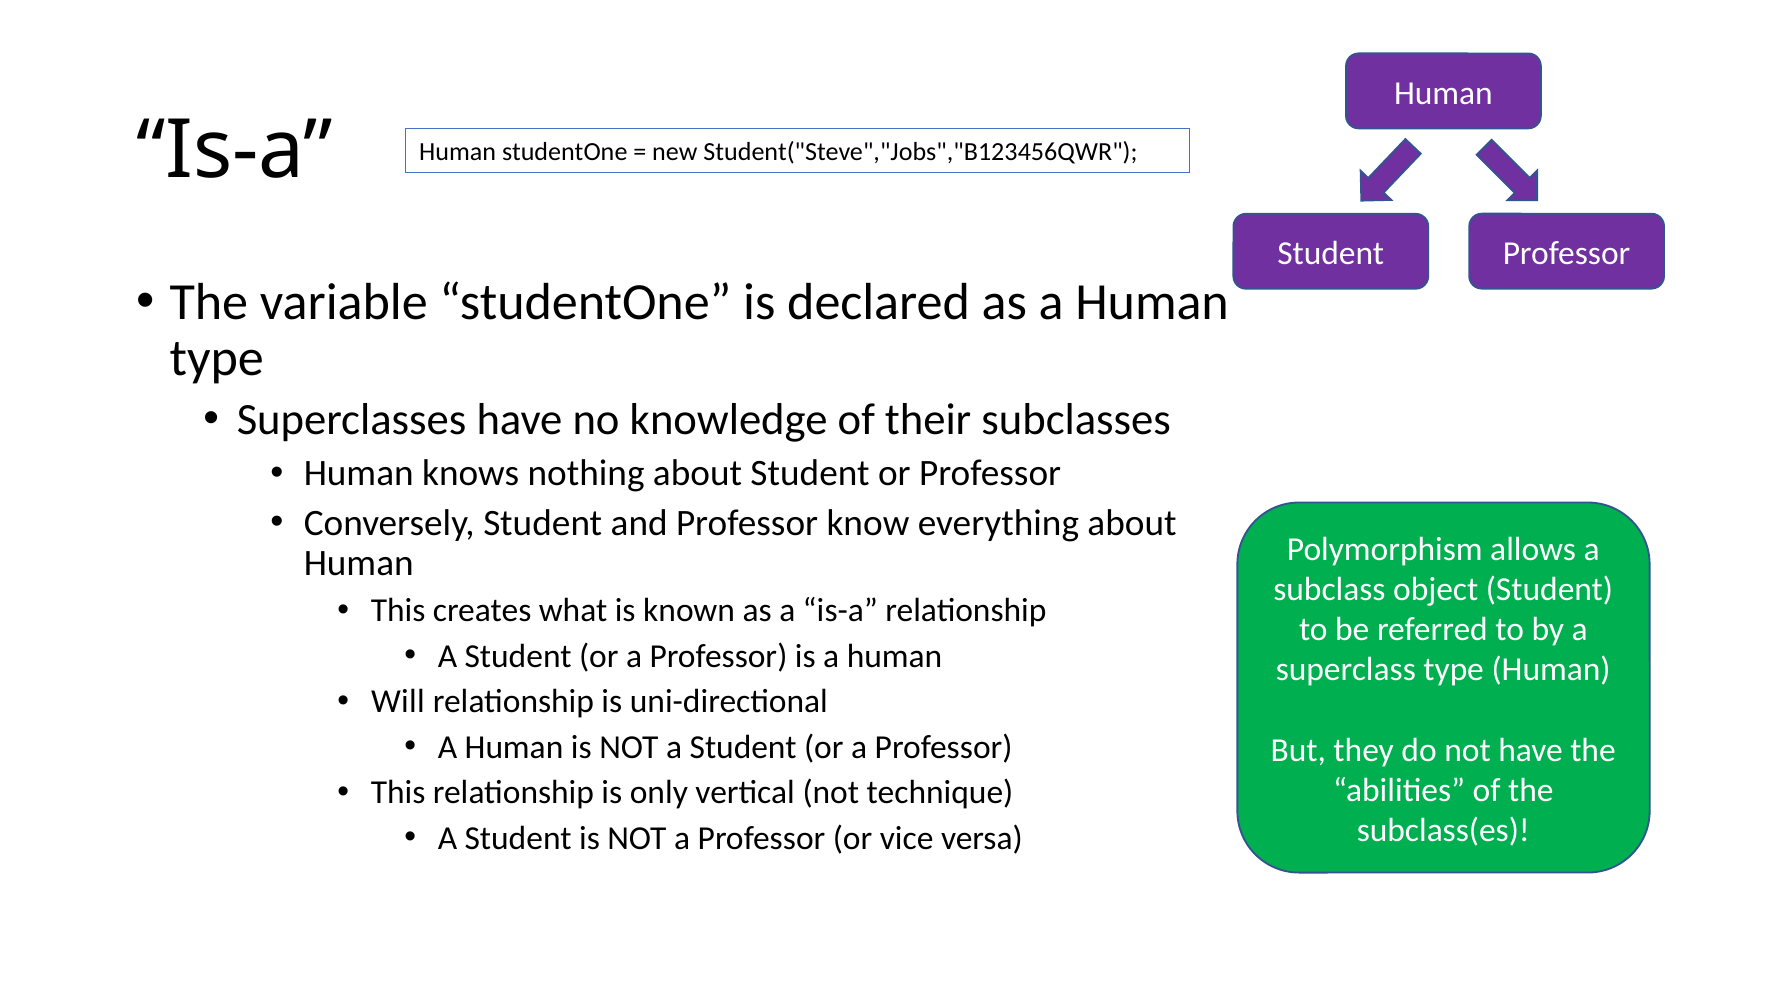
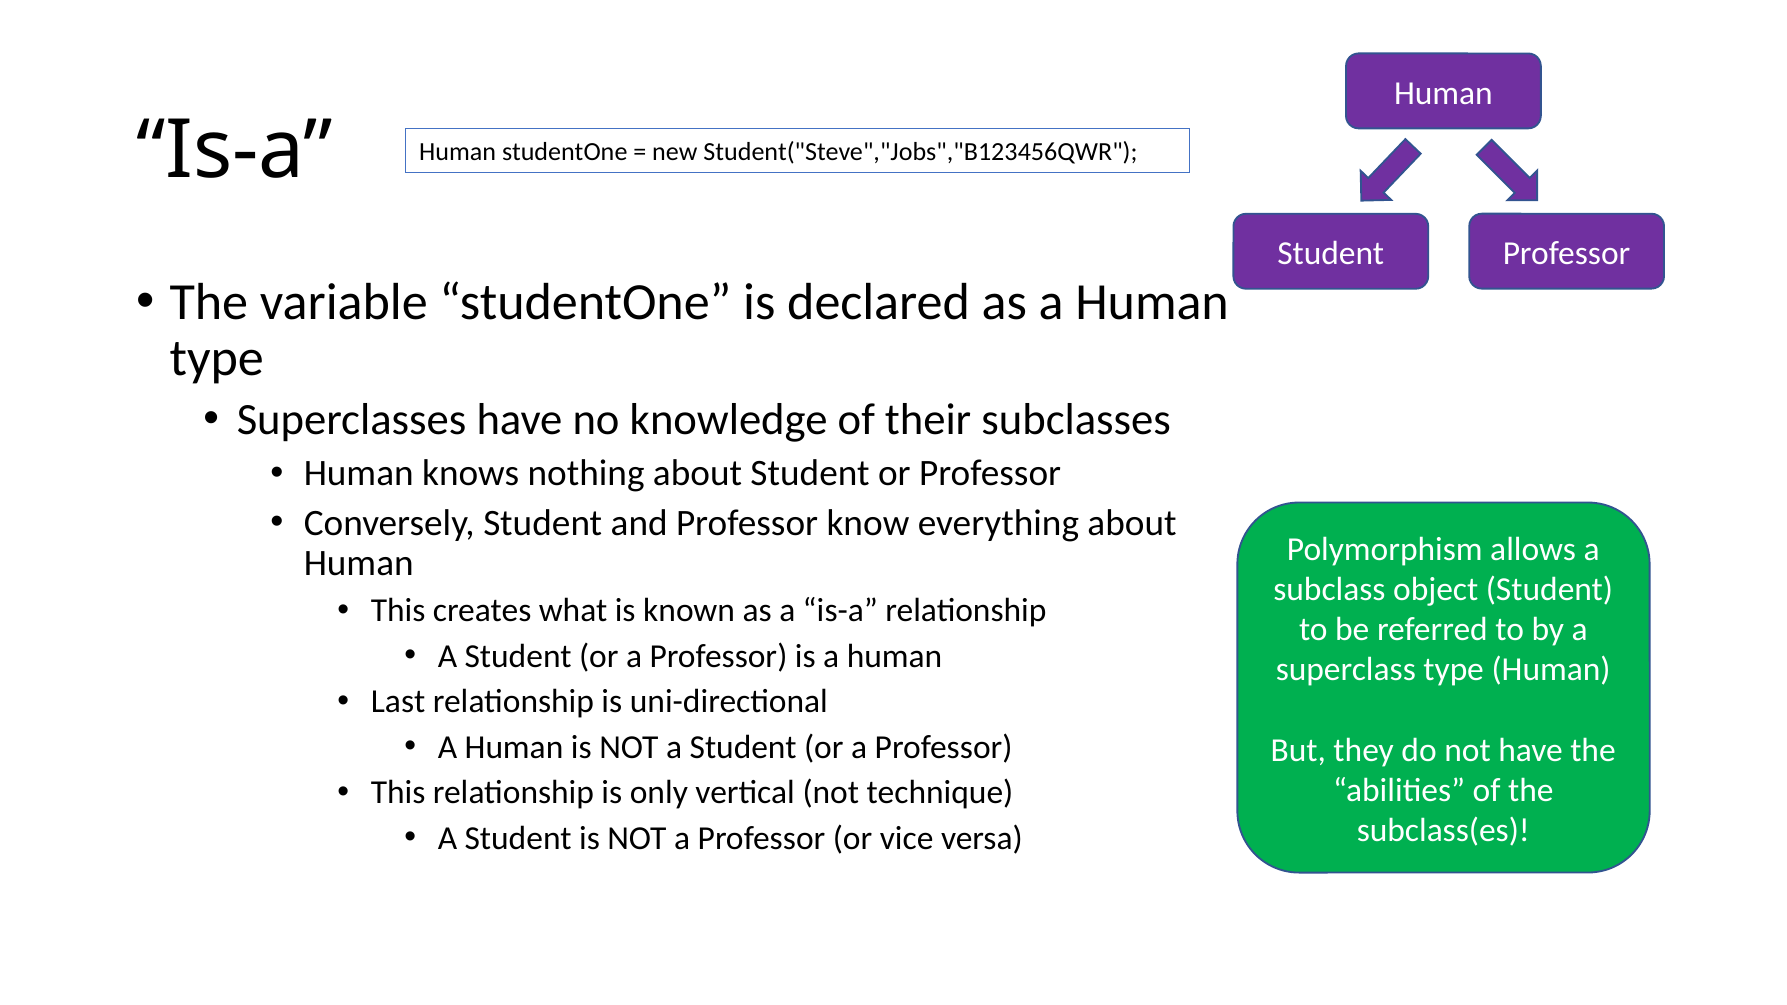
Will: Will -> Last
